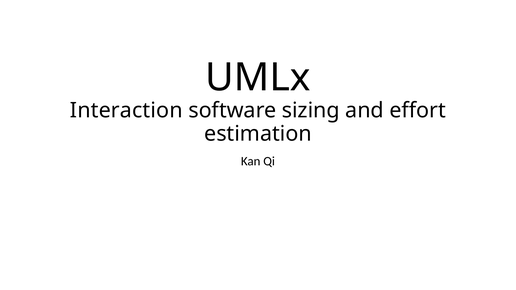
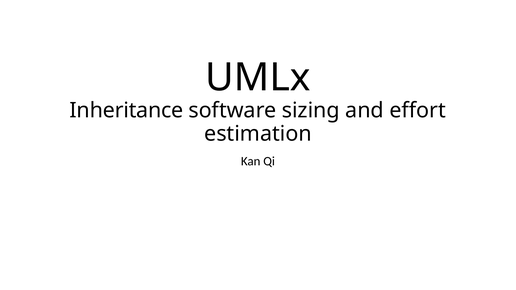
Interaction: Interaction -> Inheritance
